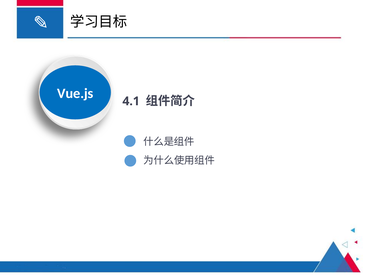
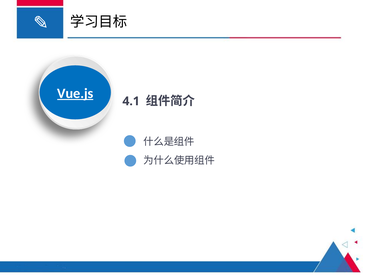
Vue.js underline: none -> present
